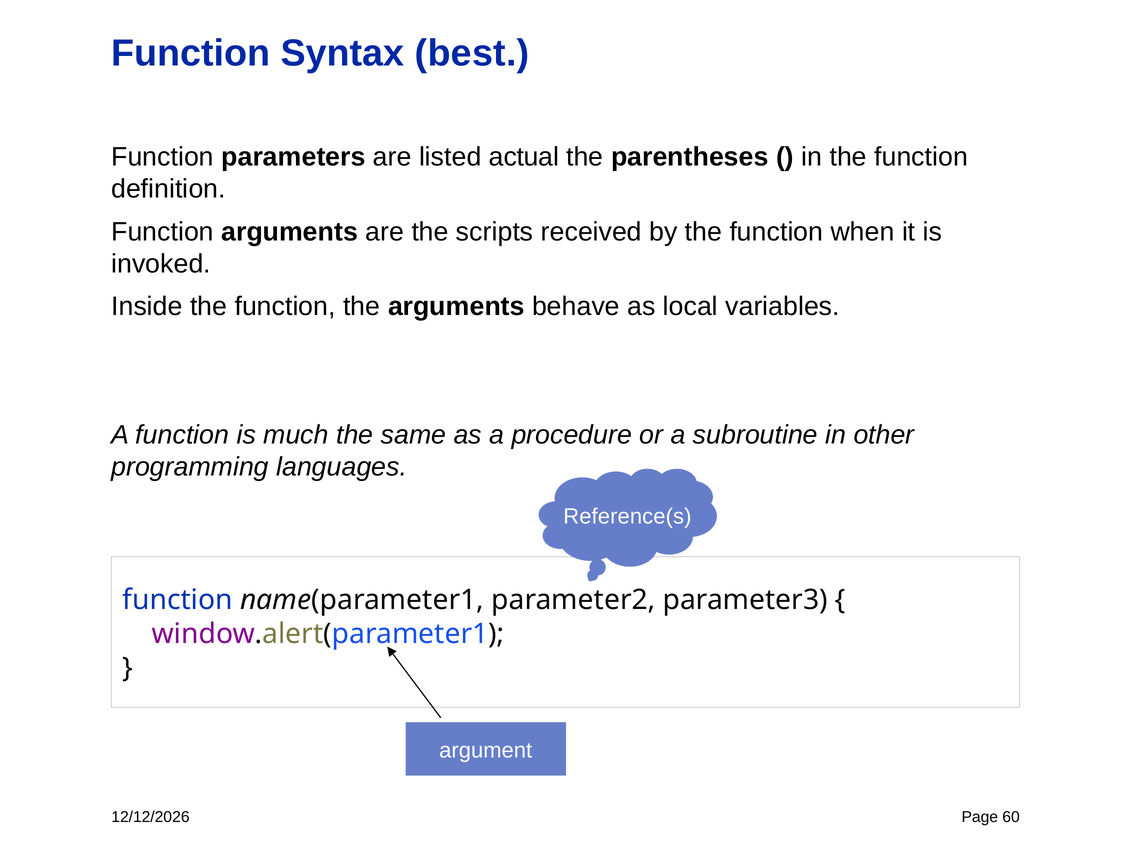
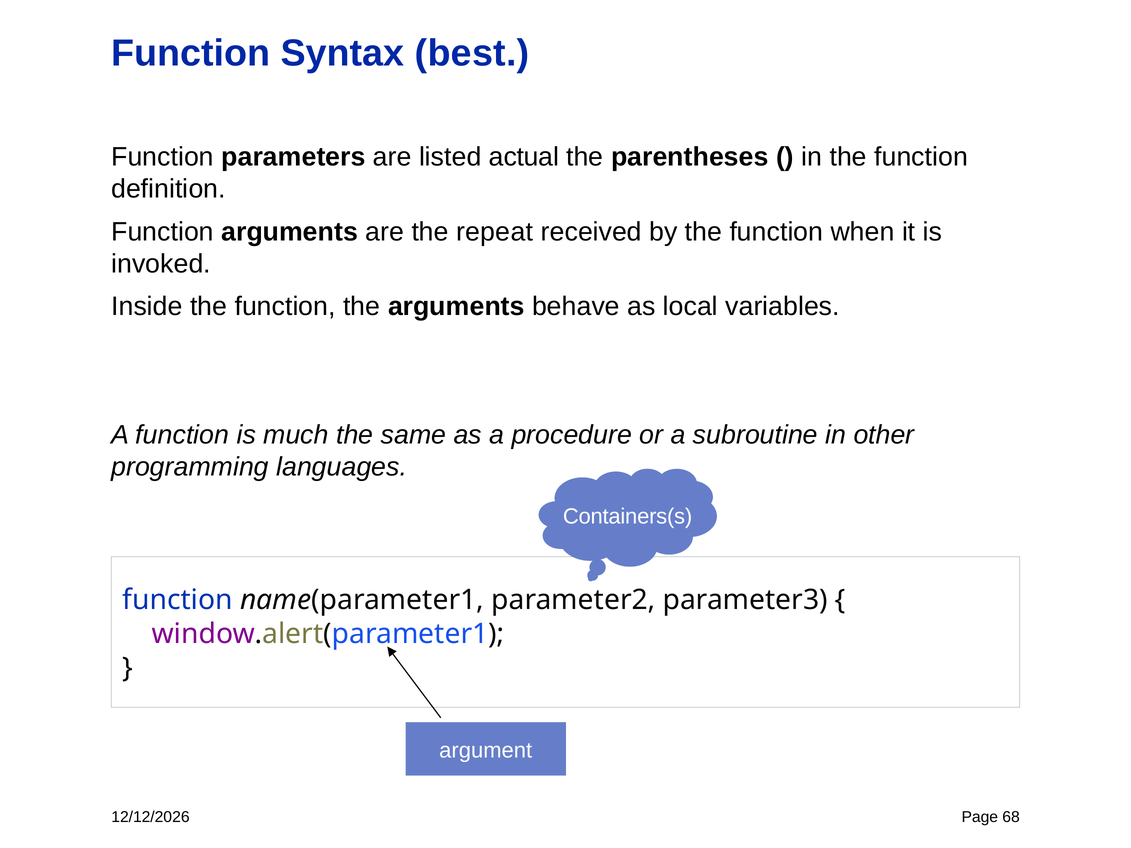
scripts: scripts -> repeat
Reference(s: Reference(s -> Containers(s
60: 60 -> 68
